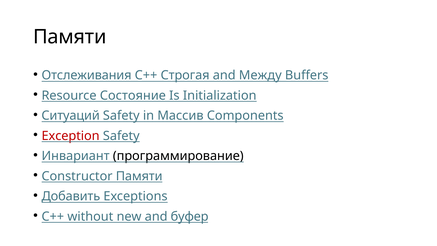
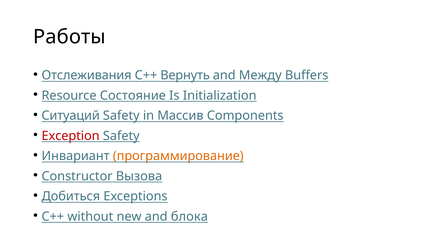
Памяти at (70, 37): Памяти -> Работы
Строгая: Строгая -> Вернуть
программирование colour: black -> orange
Constructor Памяти: Памяти -> Вызова
Добавить: Добавить -> Добиться
буфер: буфер -> блока
